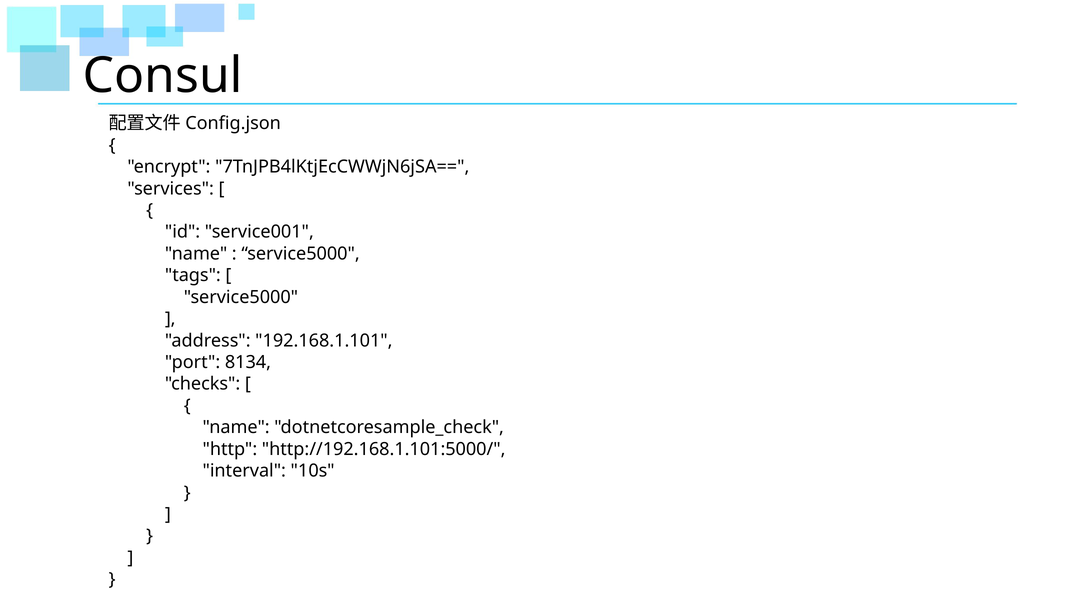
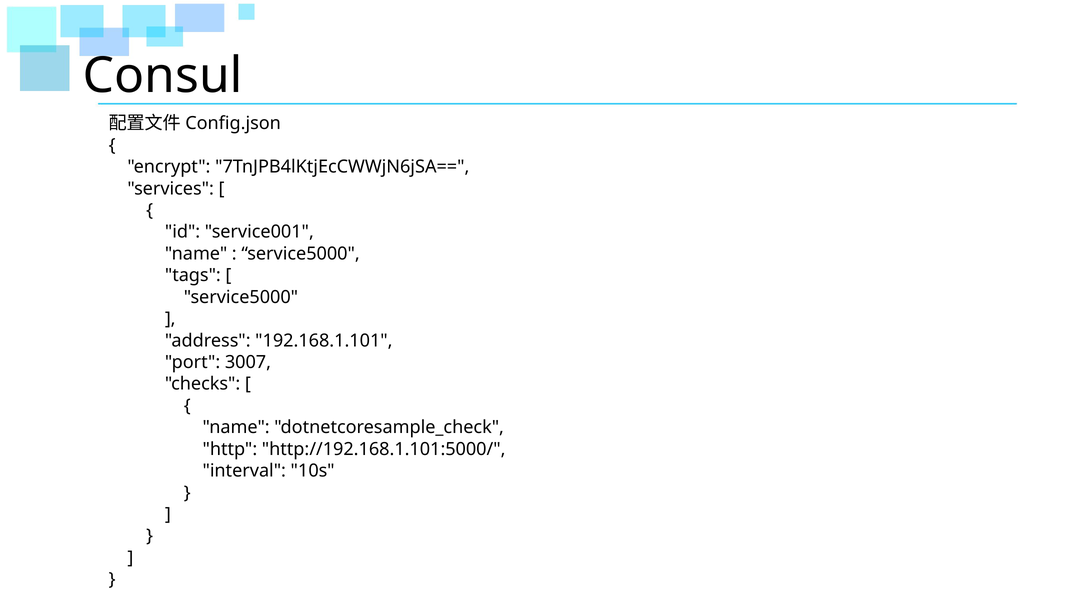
8134: 8134 -> 3007
